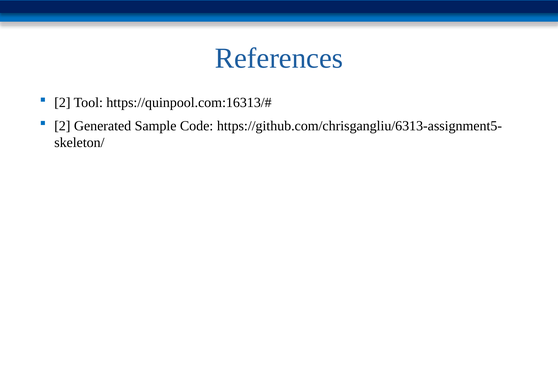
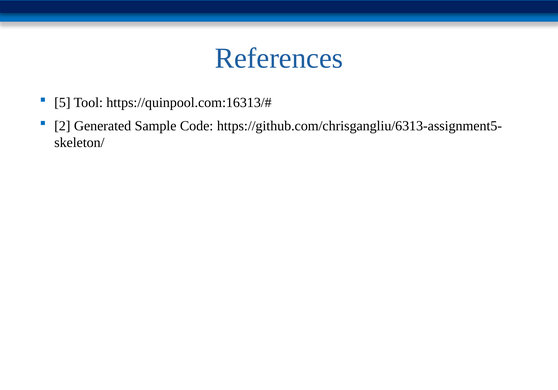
2 at (62, 103): 2 -> 5
